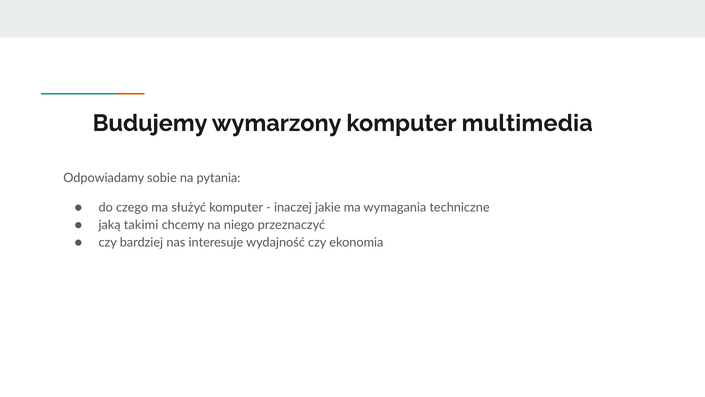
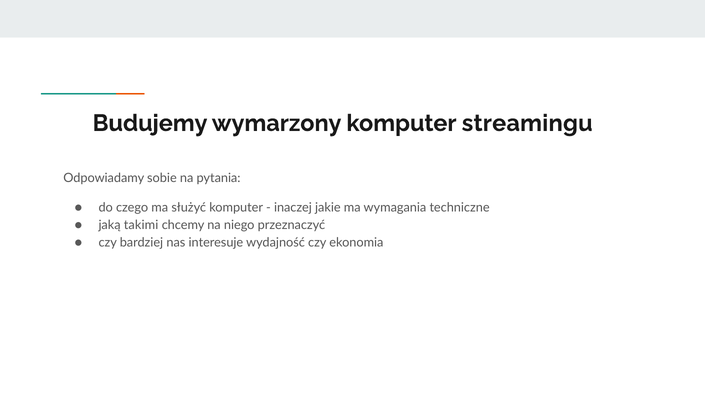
multimedia: multimedia -> streamingu
